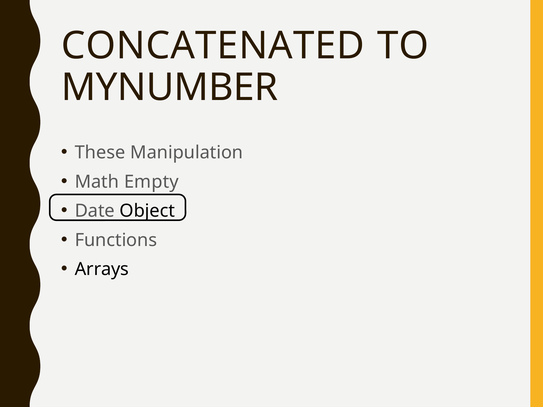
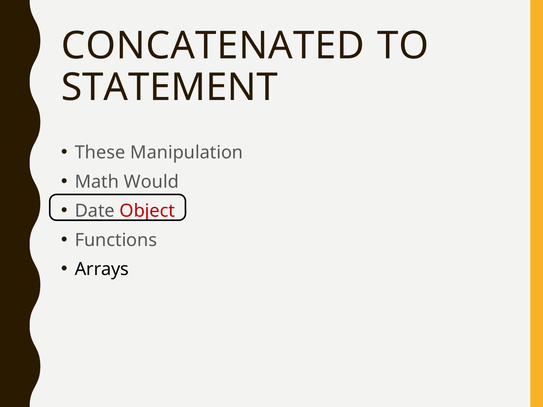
MYNUMBER: MYNUMBER -> STATEMENT
Empty: Empty -> Would
Object colour: black -> red
